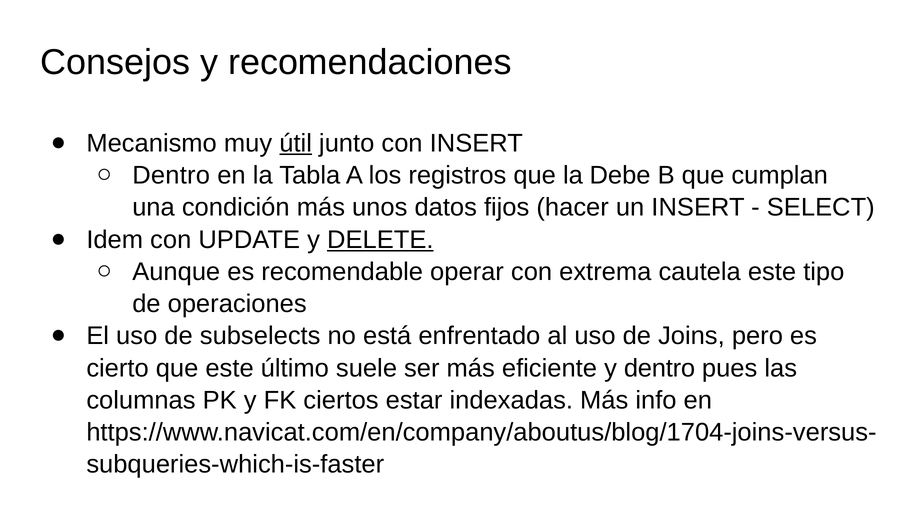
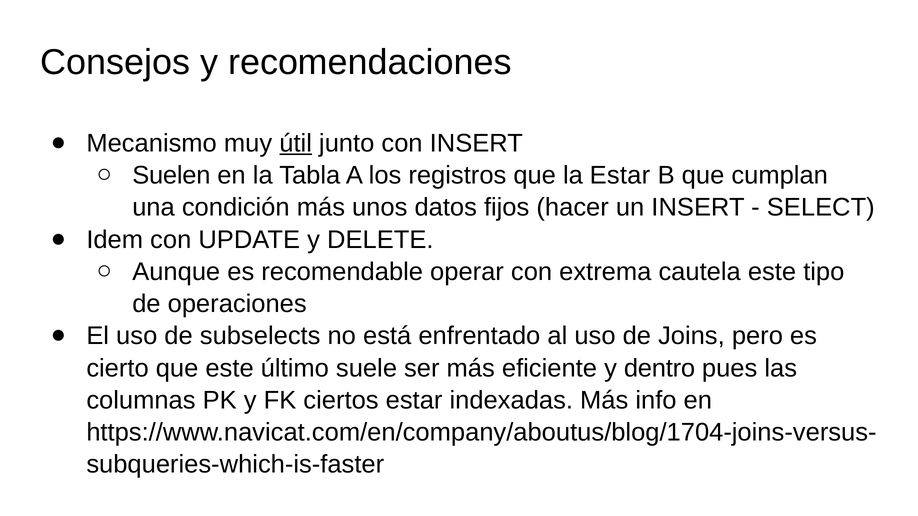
Dentro at (171, 176): Dentro -> Suelen
la Debe: Debe -> Estar
DELETE underline: present -> none
